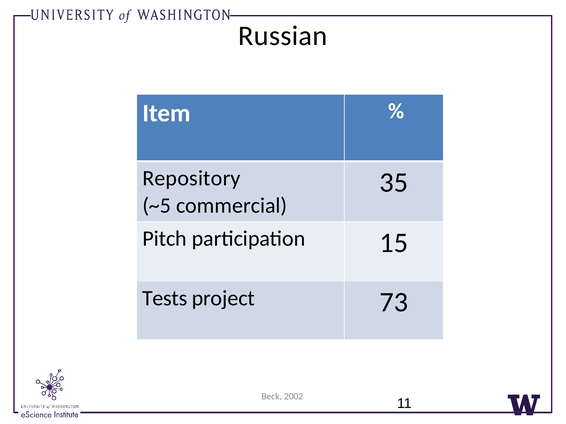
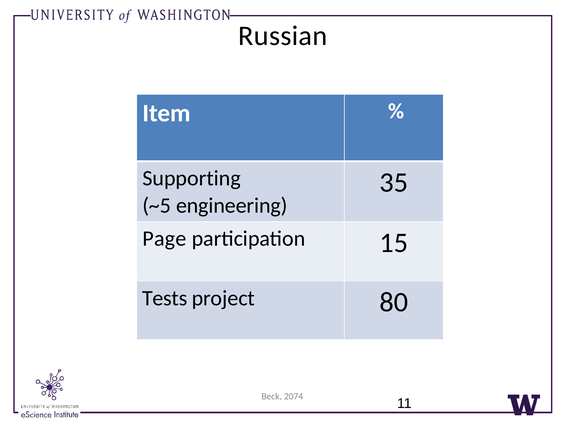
Repository: Repository -> Supporting
commercial: commercial -> engineering
Pitch: Pitch -> Page
73: 73 -> 80
2002: 2002 -> 2074
